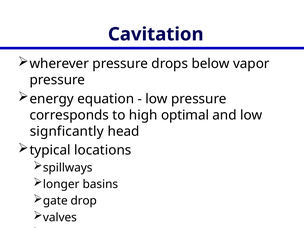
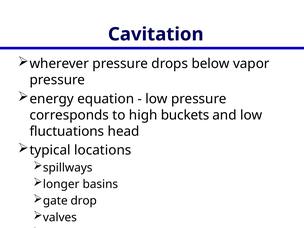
optimal: optimal -> buckets
signficantly: signficantly -> fluctuations
